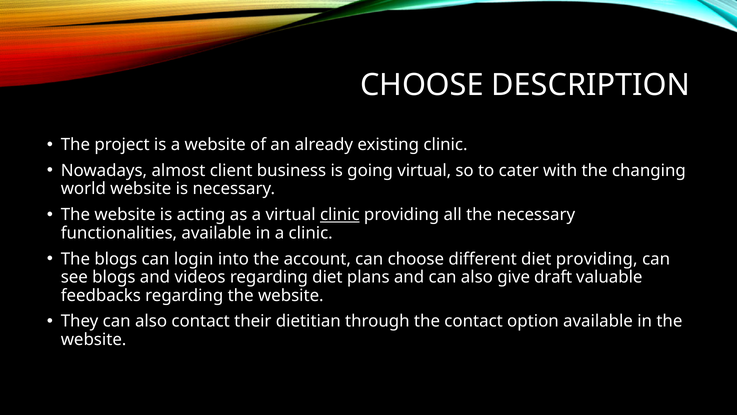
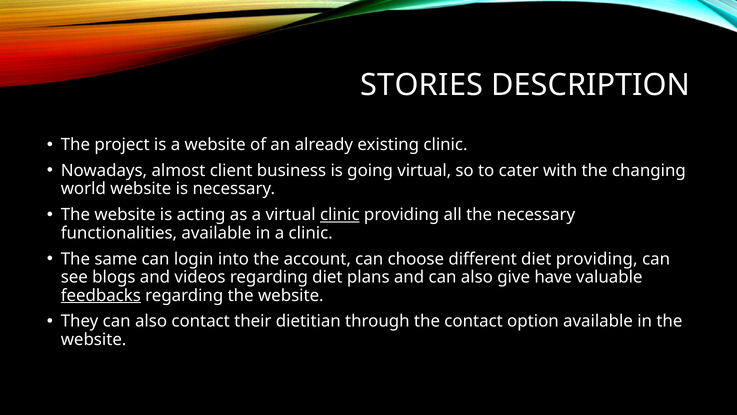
CHOOSE at (422, 85): CHOOSE -> STORIES
The blogs: blogs -> same
draft: draft -> have
feedbacks underline: none -> present
